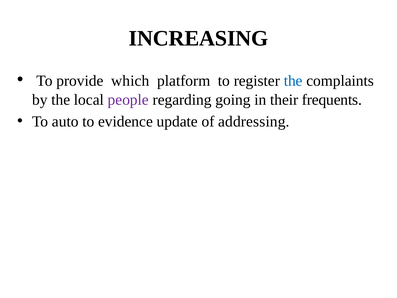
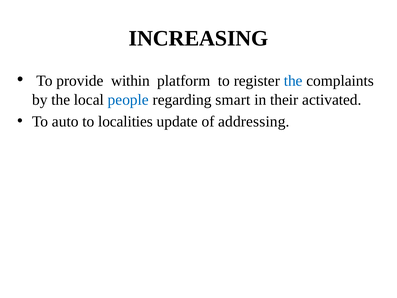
which: which -> within
people colour: purple -> blue
going: going -> smart
frequents: frequents -> activated
evidence: evidence -> localities
